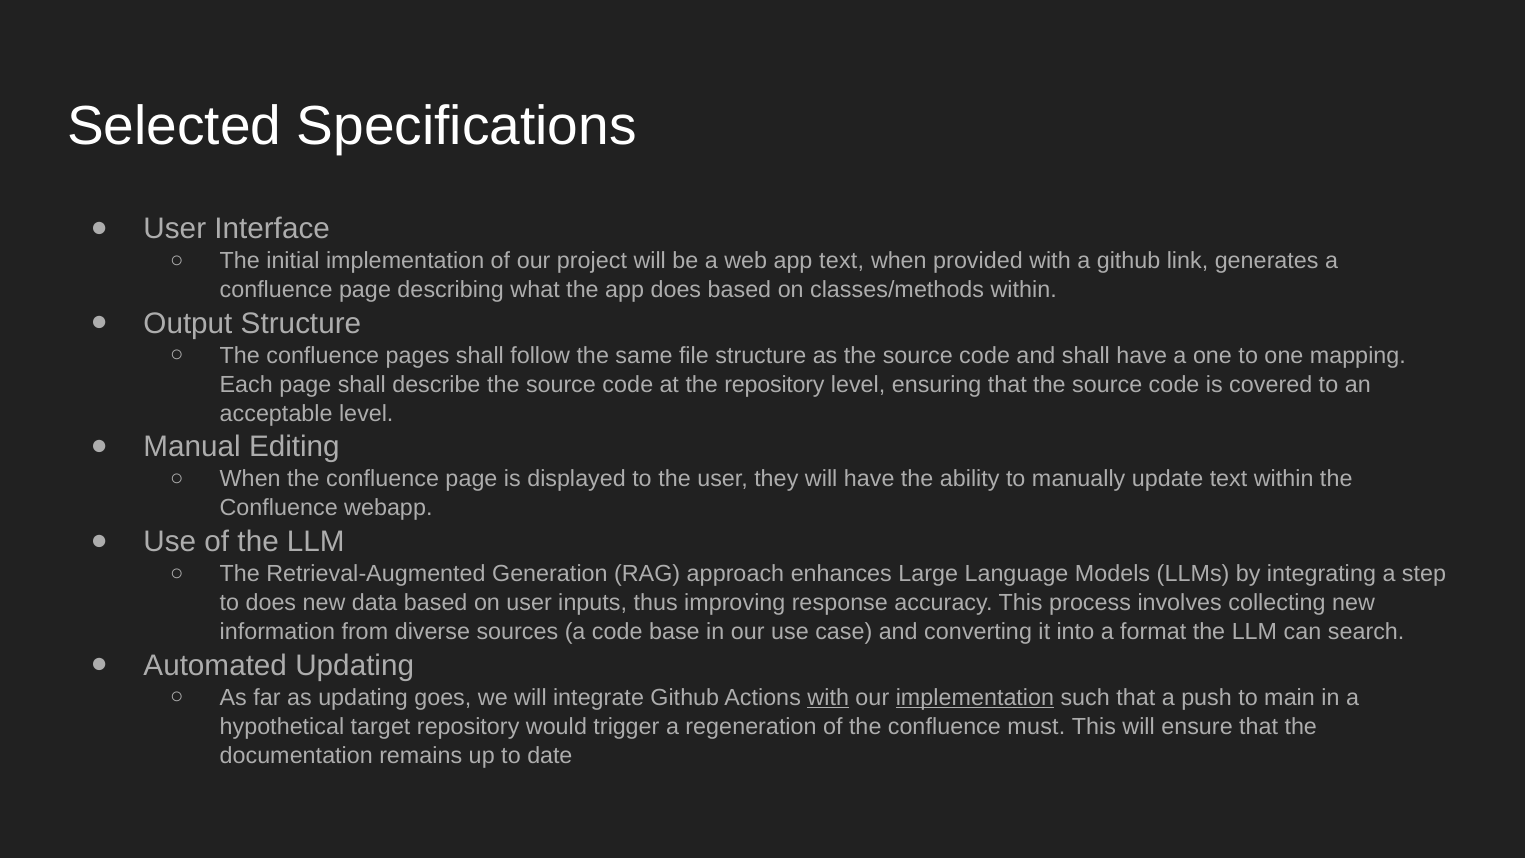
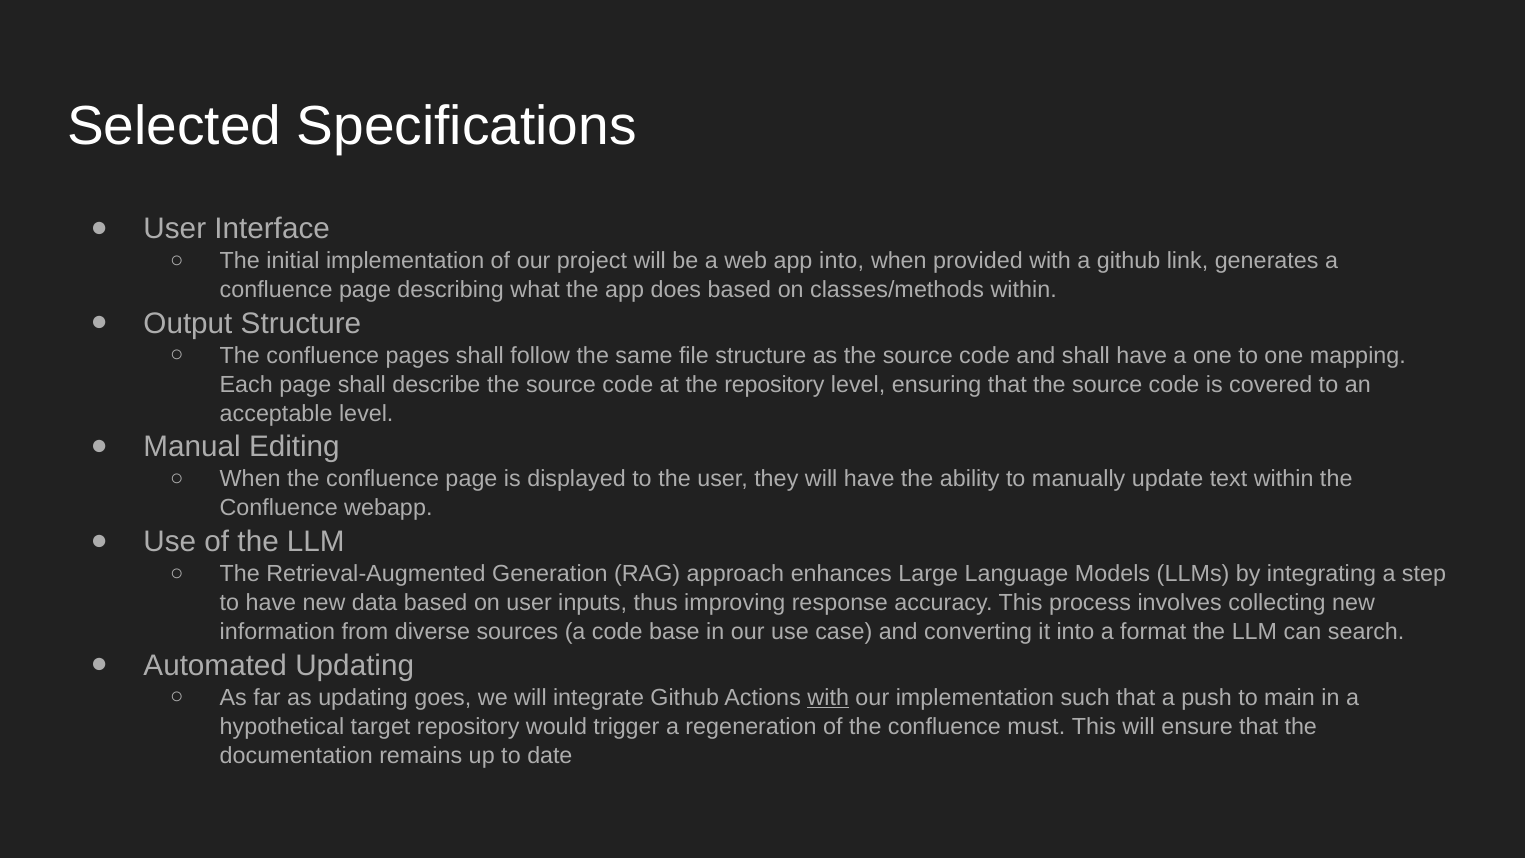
app text: text -> into
to does: does -> have
implementation at (975, 697) underline: present -> none
